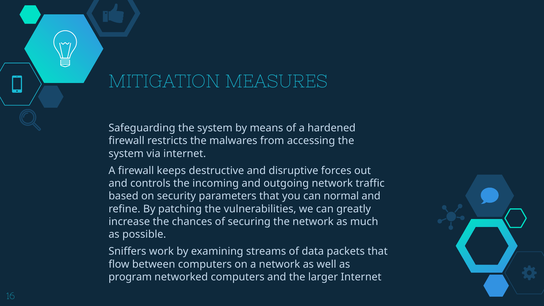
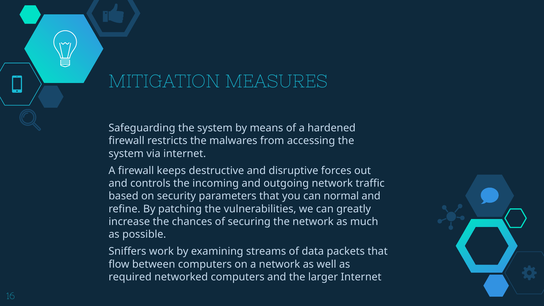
program: program -> required
